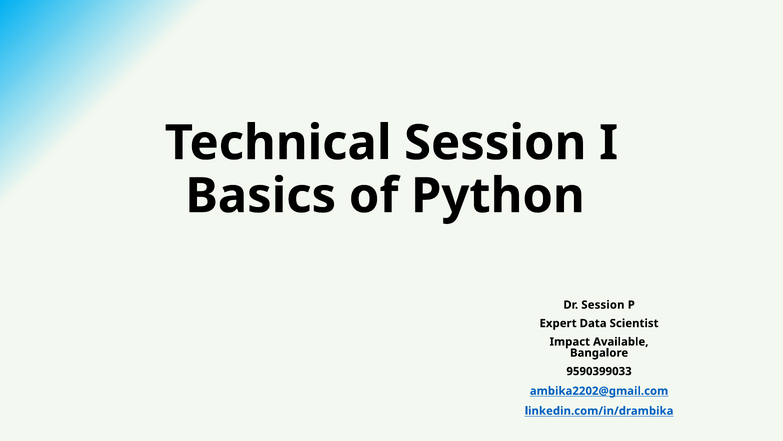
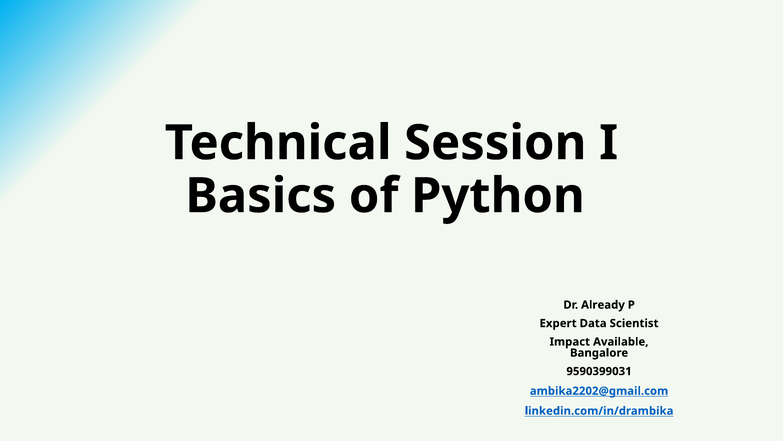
Dr Session: Session -> Already
9590399033: 9590399033 -> 9590399031
